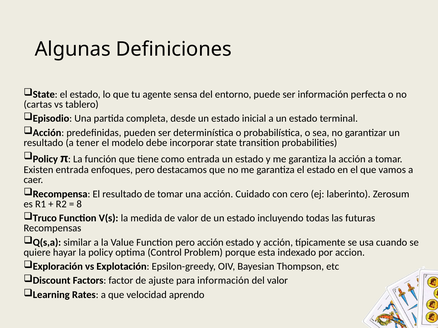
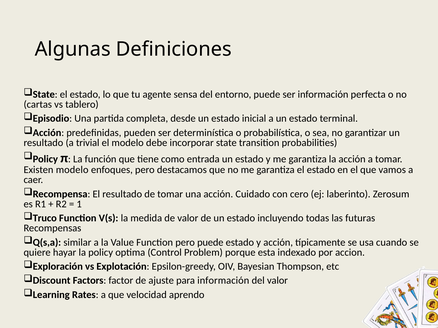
tener: tener -> trivial
Existen entrada: entrada -> modelo
8: 8 -> 1
pero acción: acción -> puede
